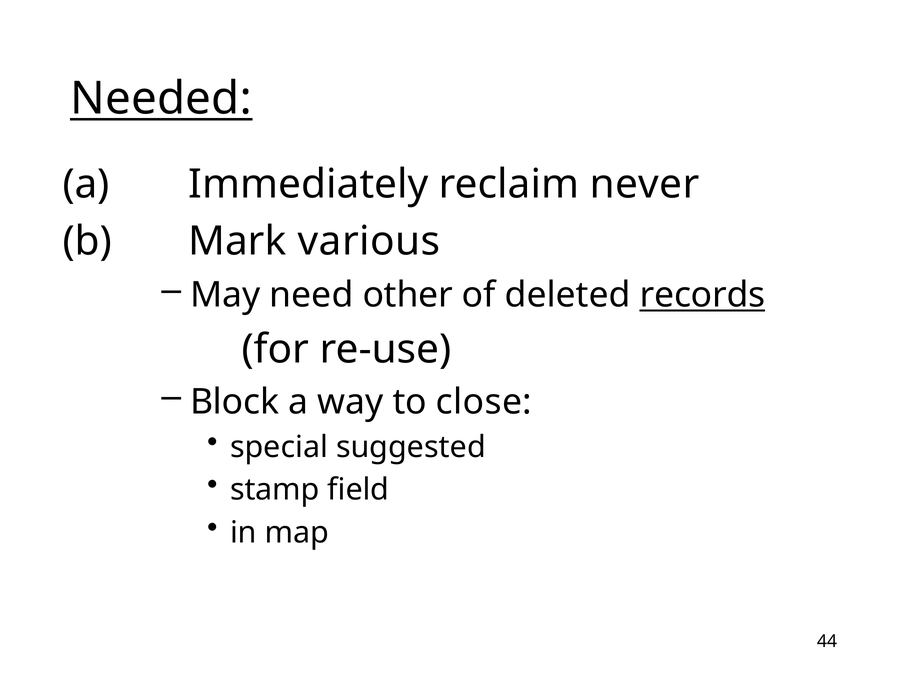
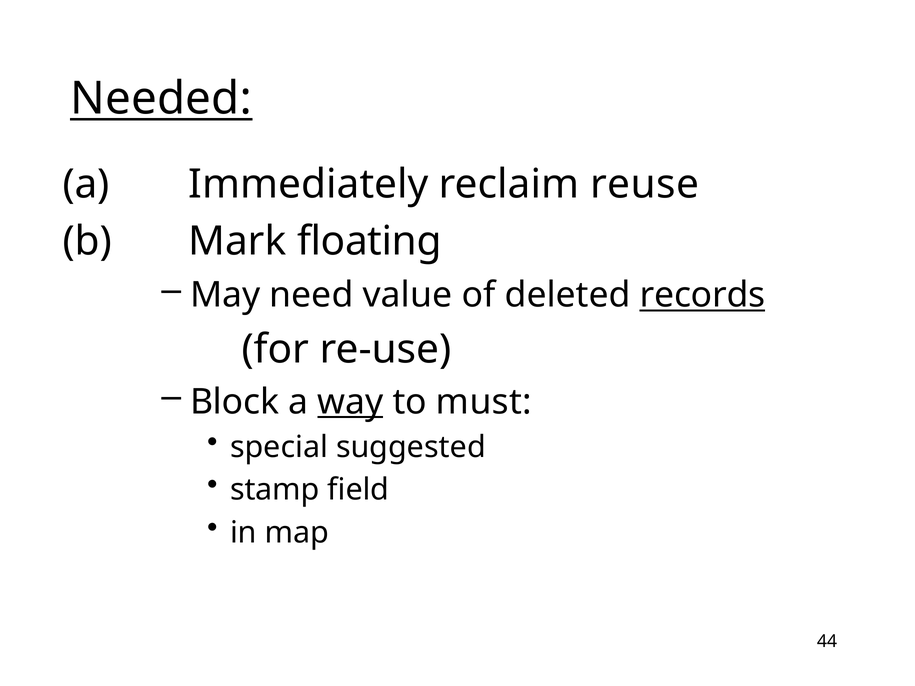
never: never -> reuse
various: various -> floating
other: other -> value
way underline: none -> present
close: close -> must
